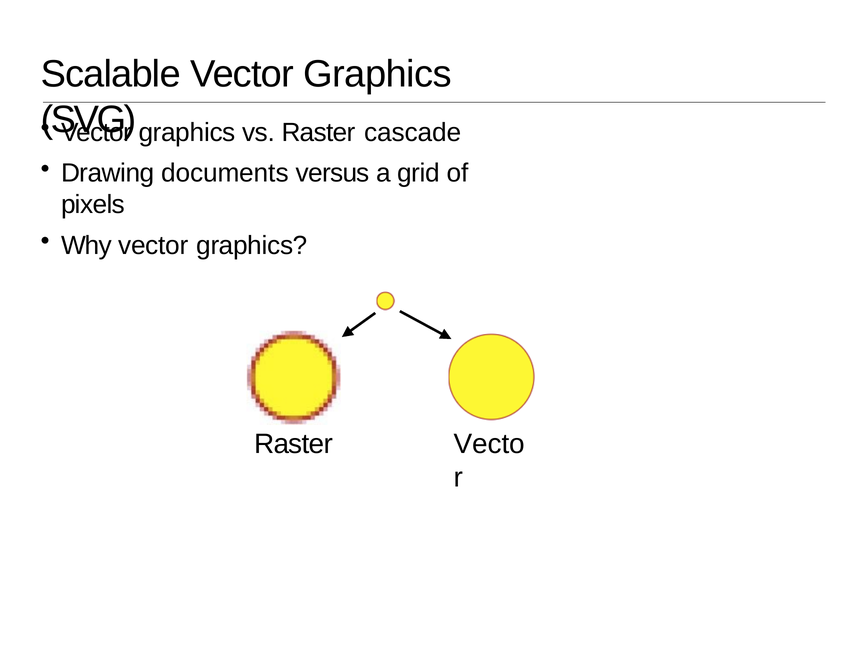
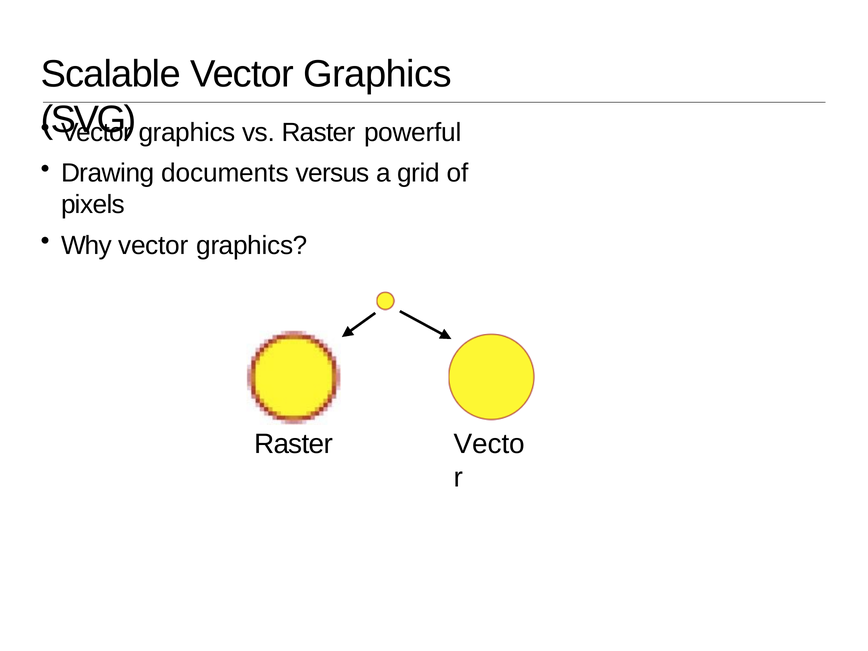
cascade: cascade -> powerful
